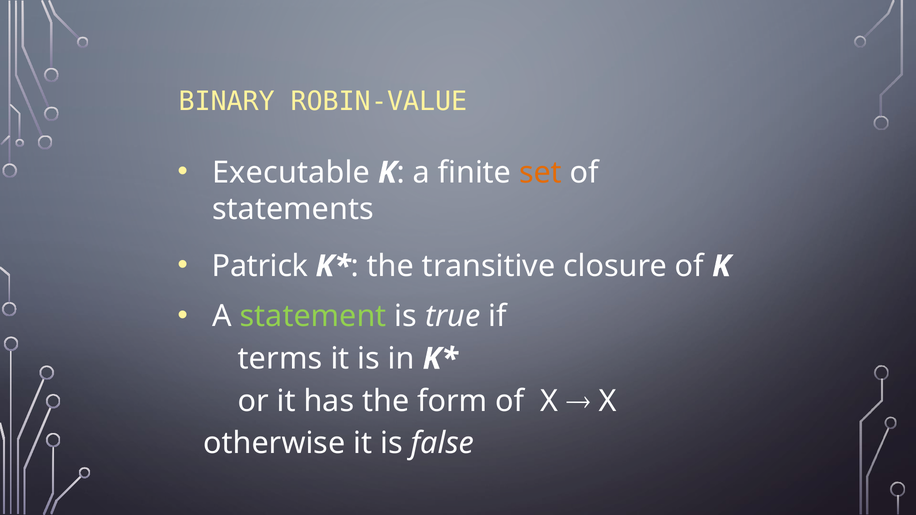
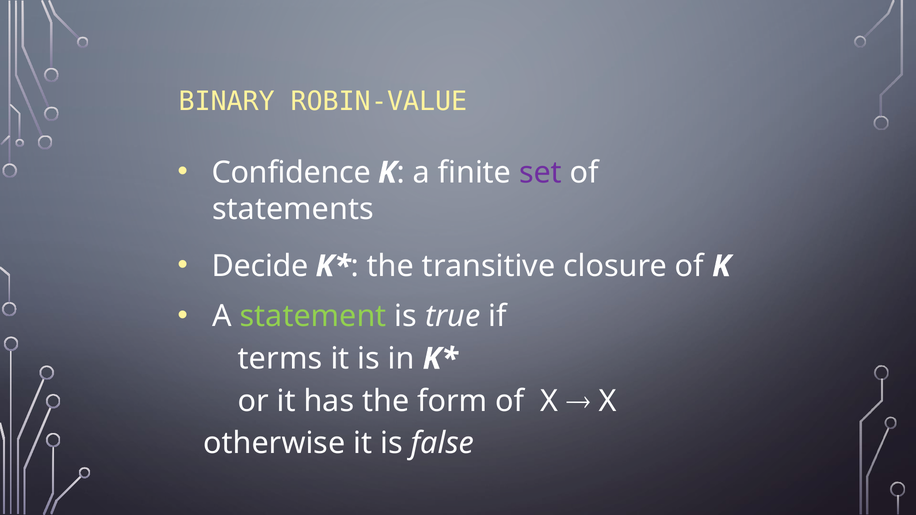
Executable: Executable -> Confidence
set colour: orange -> purple
Patrick: Patrick -> Decide
